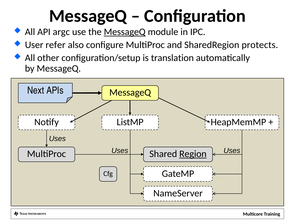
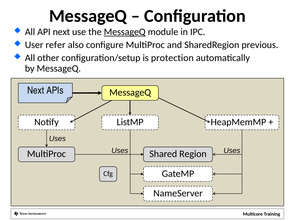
API argc: argc -> next
protects: protects -> previous
translation: translation -> protection
Region underline: present -> none
